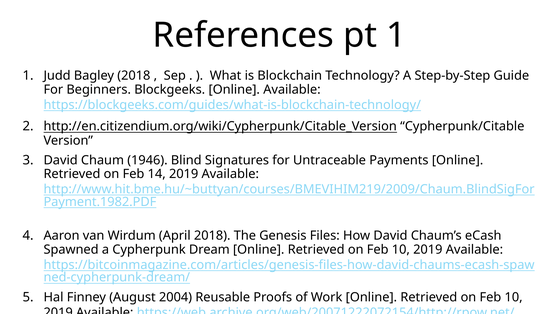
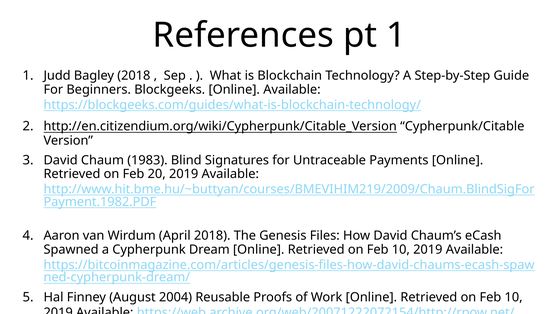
1946: 1946 -> 1983
14: 14 -> 20
